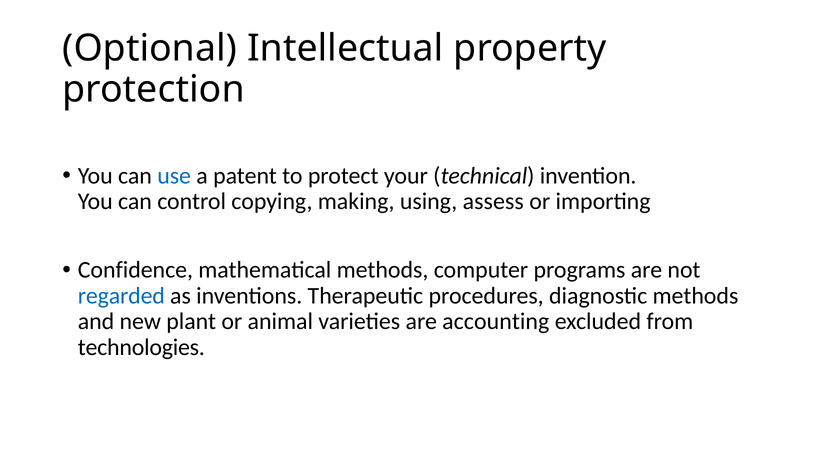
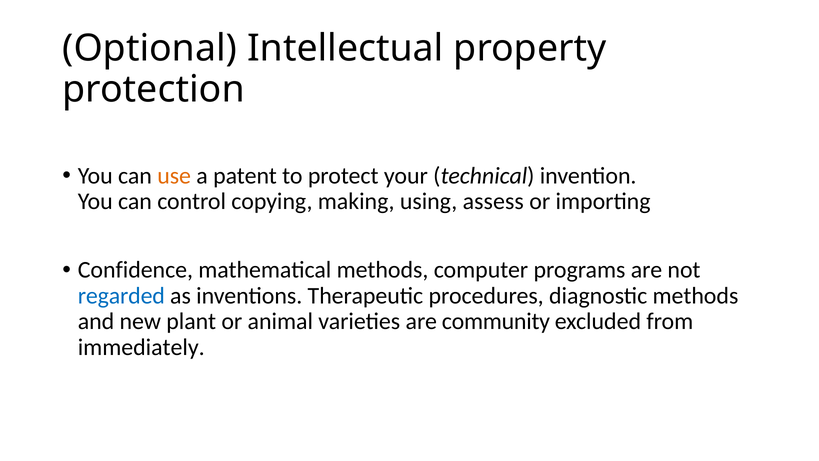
use colour: blue -> orange
accounting: accounting -> community
technologies: technologies -> immediately
